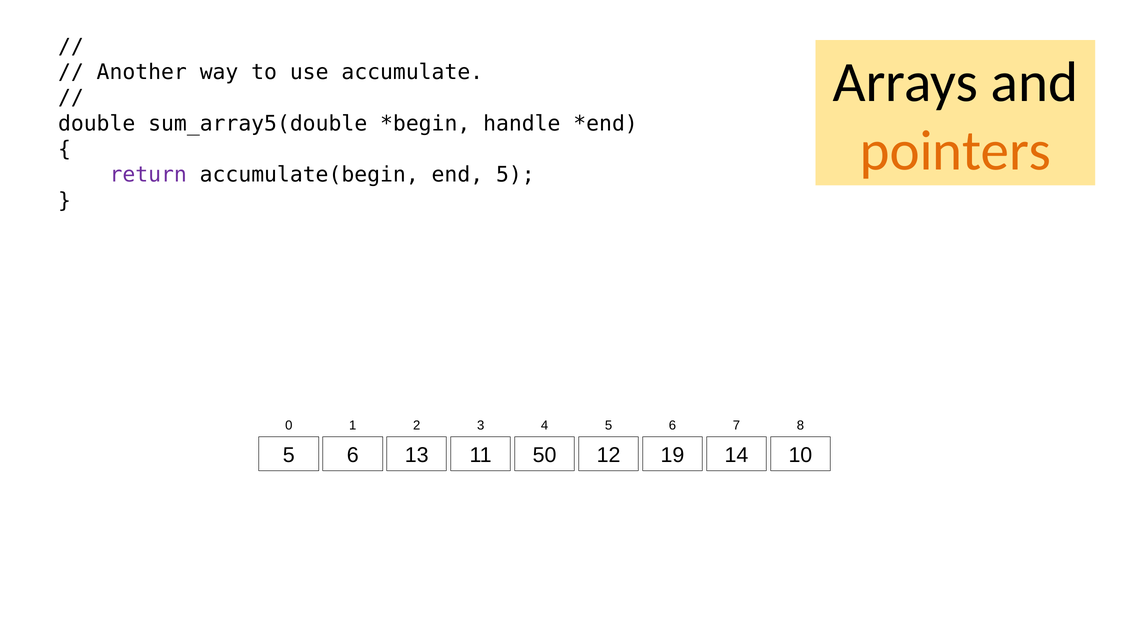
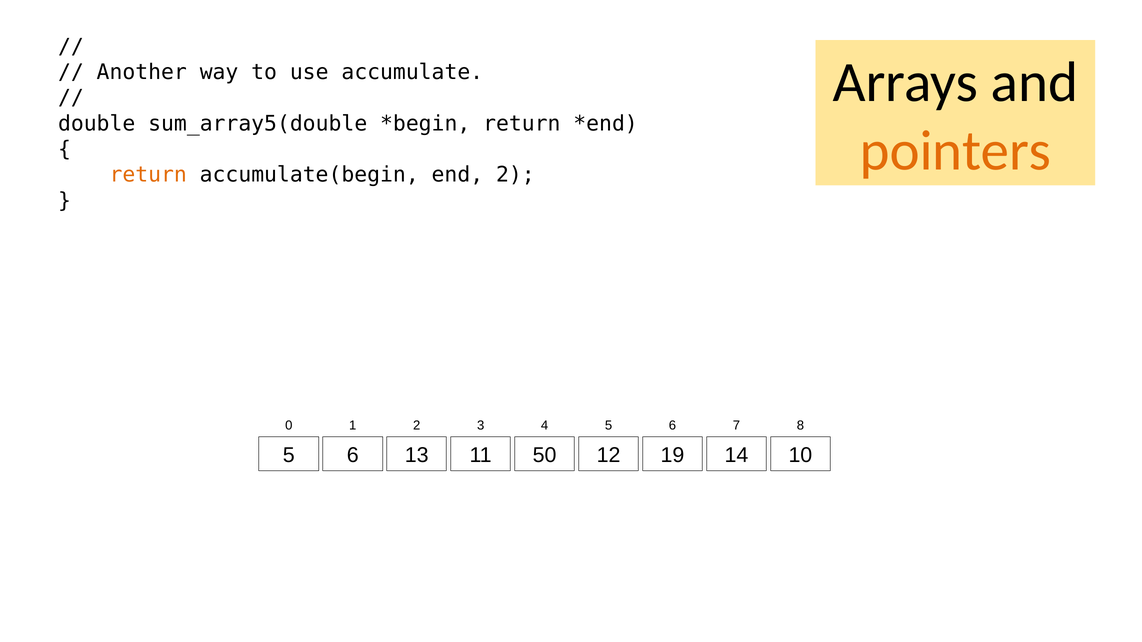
handle at (522, 124): handle -> return
return at (148, 175) colour: purple -> orange
end 5: 5 -> 2
